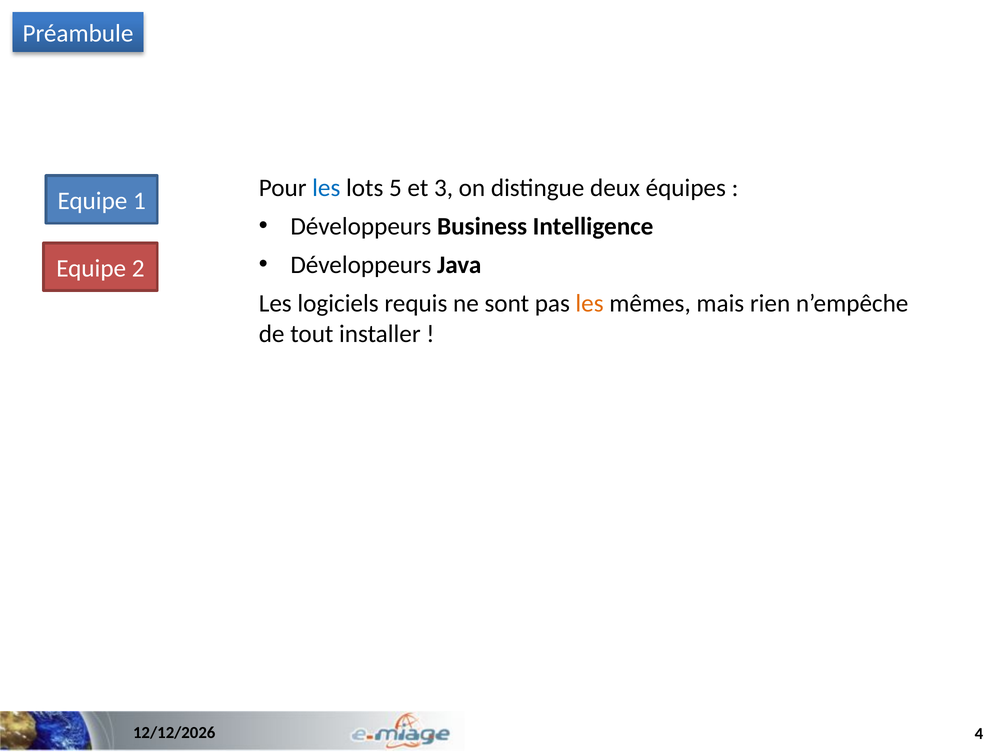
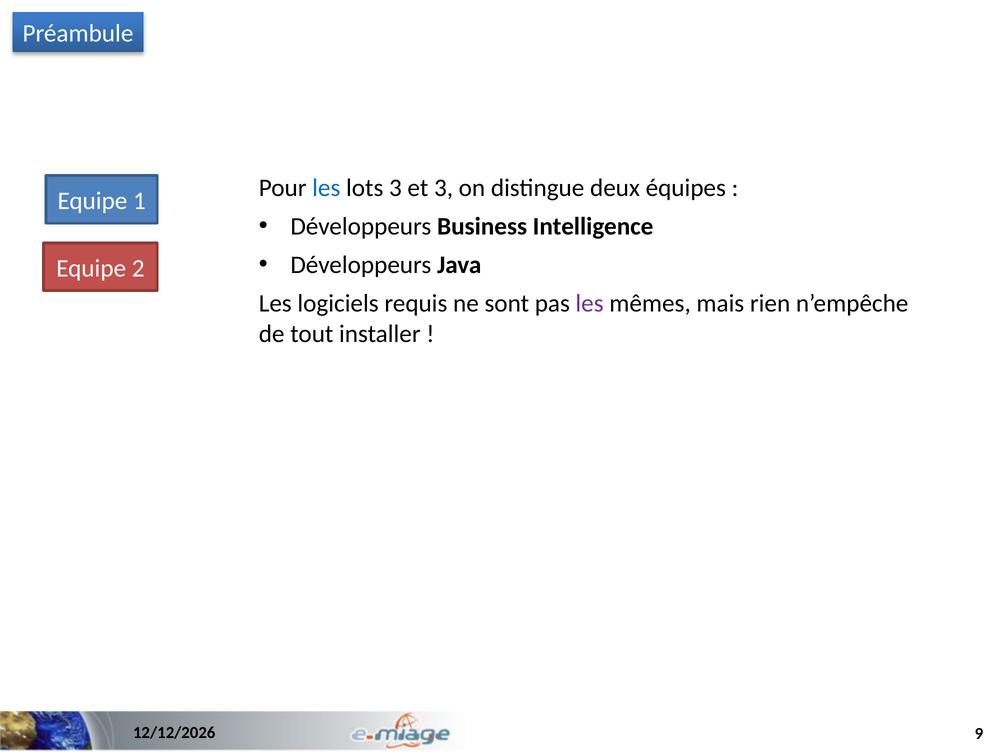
lots 5: 5 -> 3
les at (590, 304) colour: orange -> purple
4: 4 -> 9
